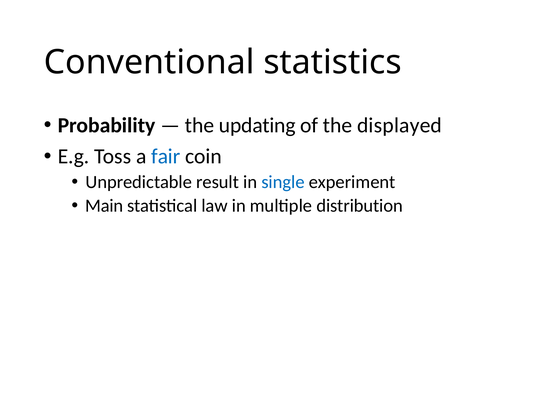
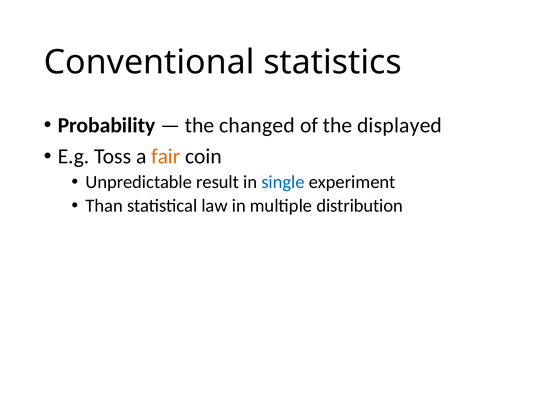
updating: updating -> changed
fair colour: blue -> orange
Main: Main -> Than
